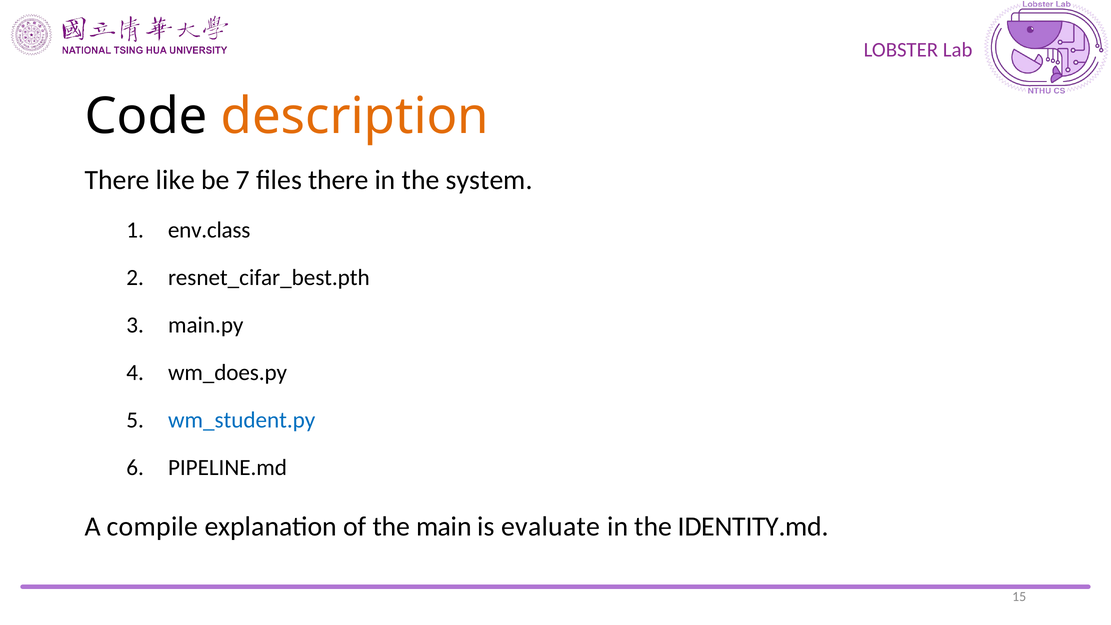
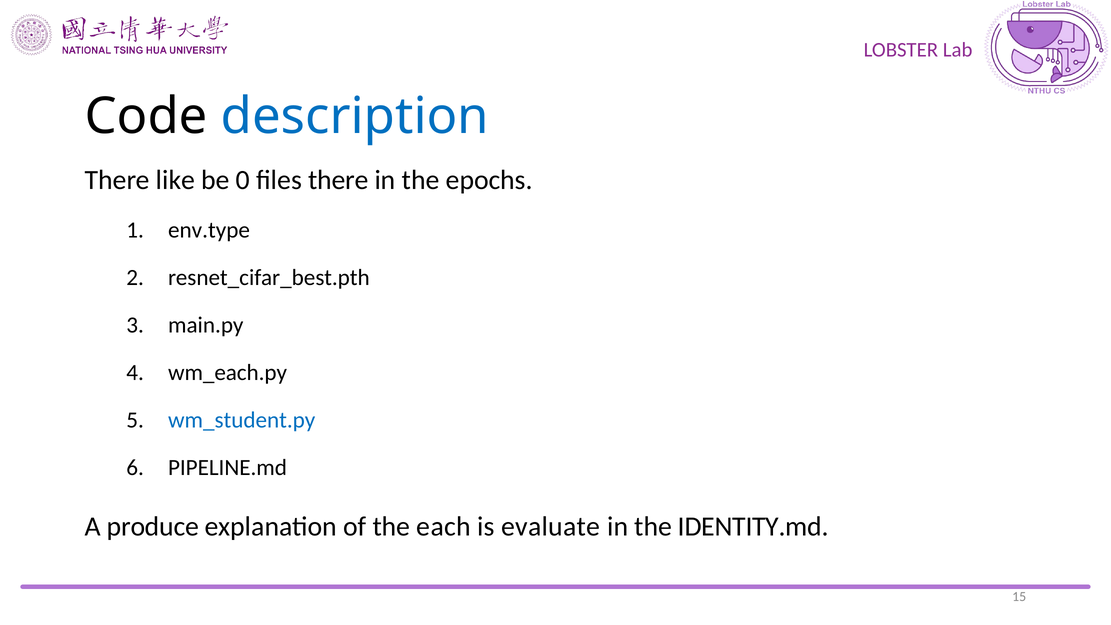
description colour: orange -> blue
7: 7 -> 0
system: system -> epochs
env.class: env.class -> env.type
wm_does.py: wm_does.py -> wm_each.py
compile: compile -> produce
main: main -> each
